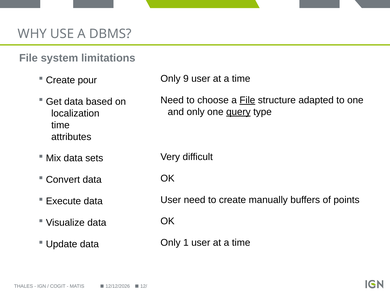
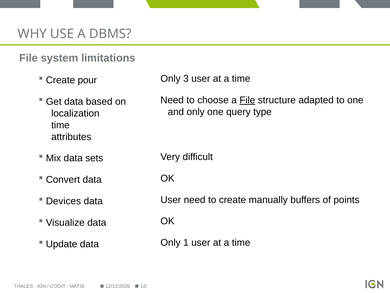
9: 9 -> 3
query underline: present -> none
Execute: Execute -> Devices
